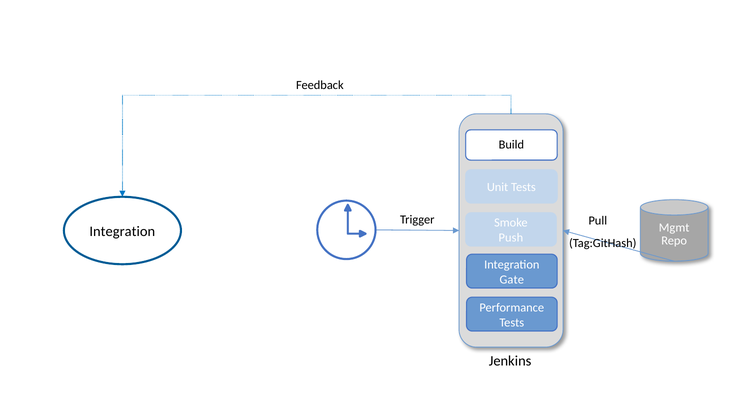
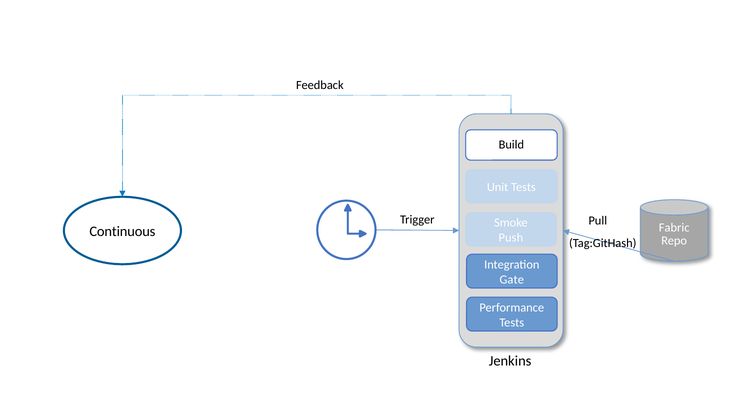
Mgmt: Mgmt -> Fabric
Integration at (122, 231): Integration -> Continuous
